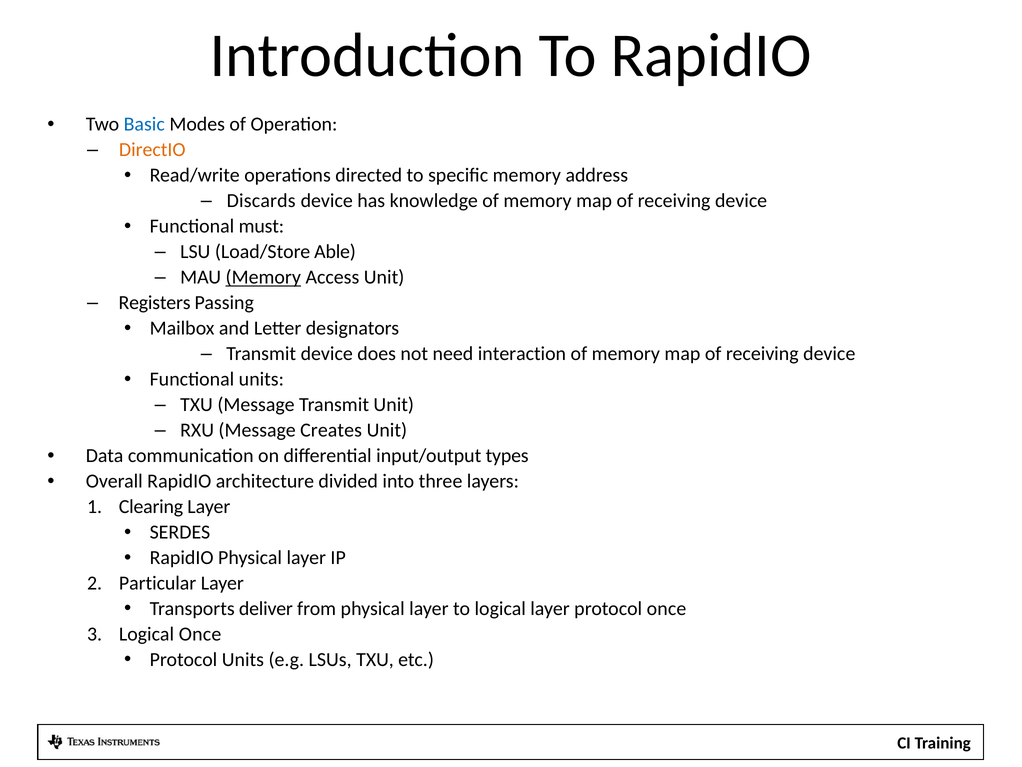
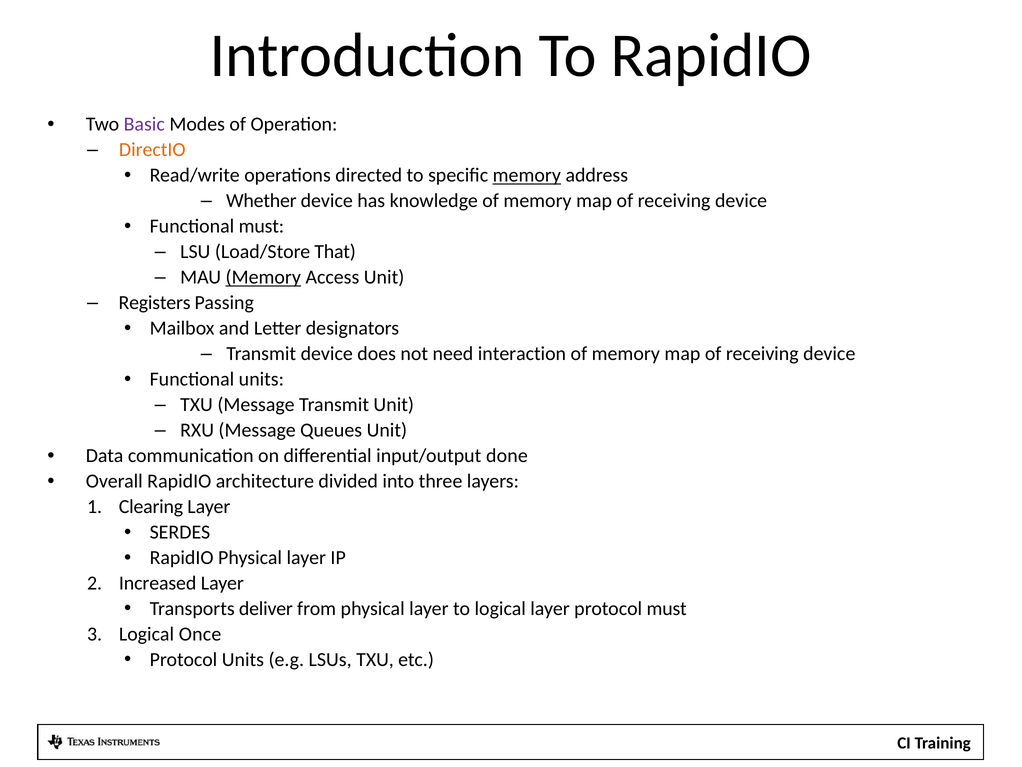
Basic colour: blue -> purple
memory at (527, 175) underline: none -> present
Discards: Discards -> Whether
Able: Able -> That
Creates: Creates -> Queues
types: types -> done
Particular: Particular -> Increased
protocol once: once -> must
